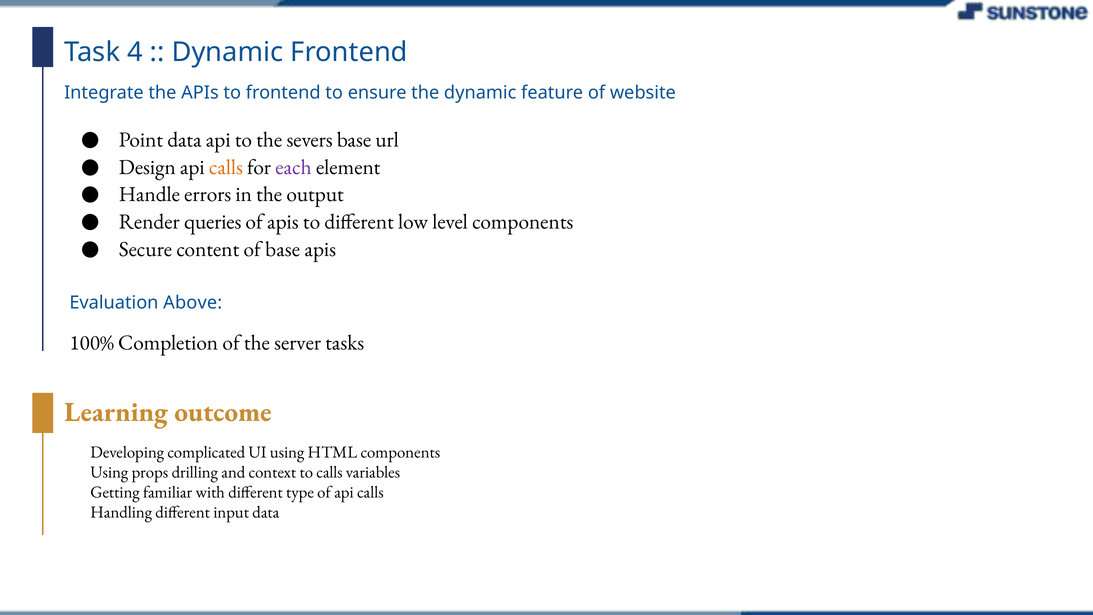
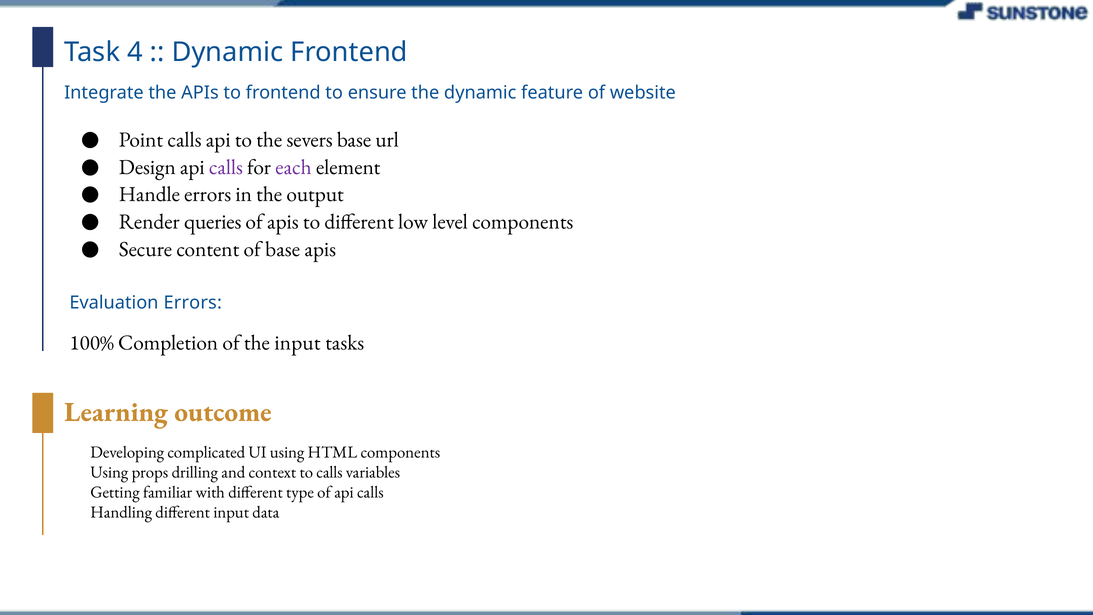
Point data: data -> calls
calls at (226, 167) colour: orange -> purple
Evaluation Above: Above -> Errors
the server: server -> input
